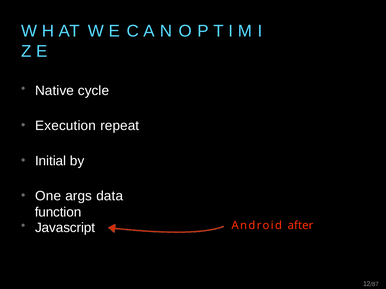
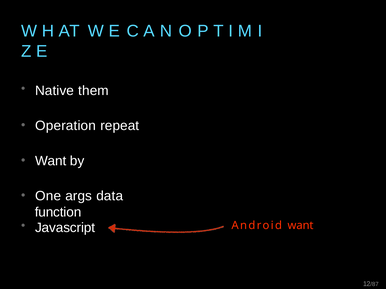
cycle: cycle -> them
Execution: Execution -> Operation
Initial at (51, 161): Initial -> Want
Android after: after -> want
